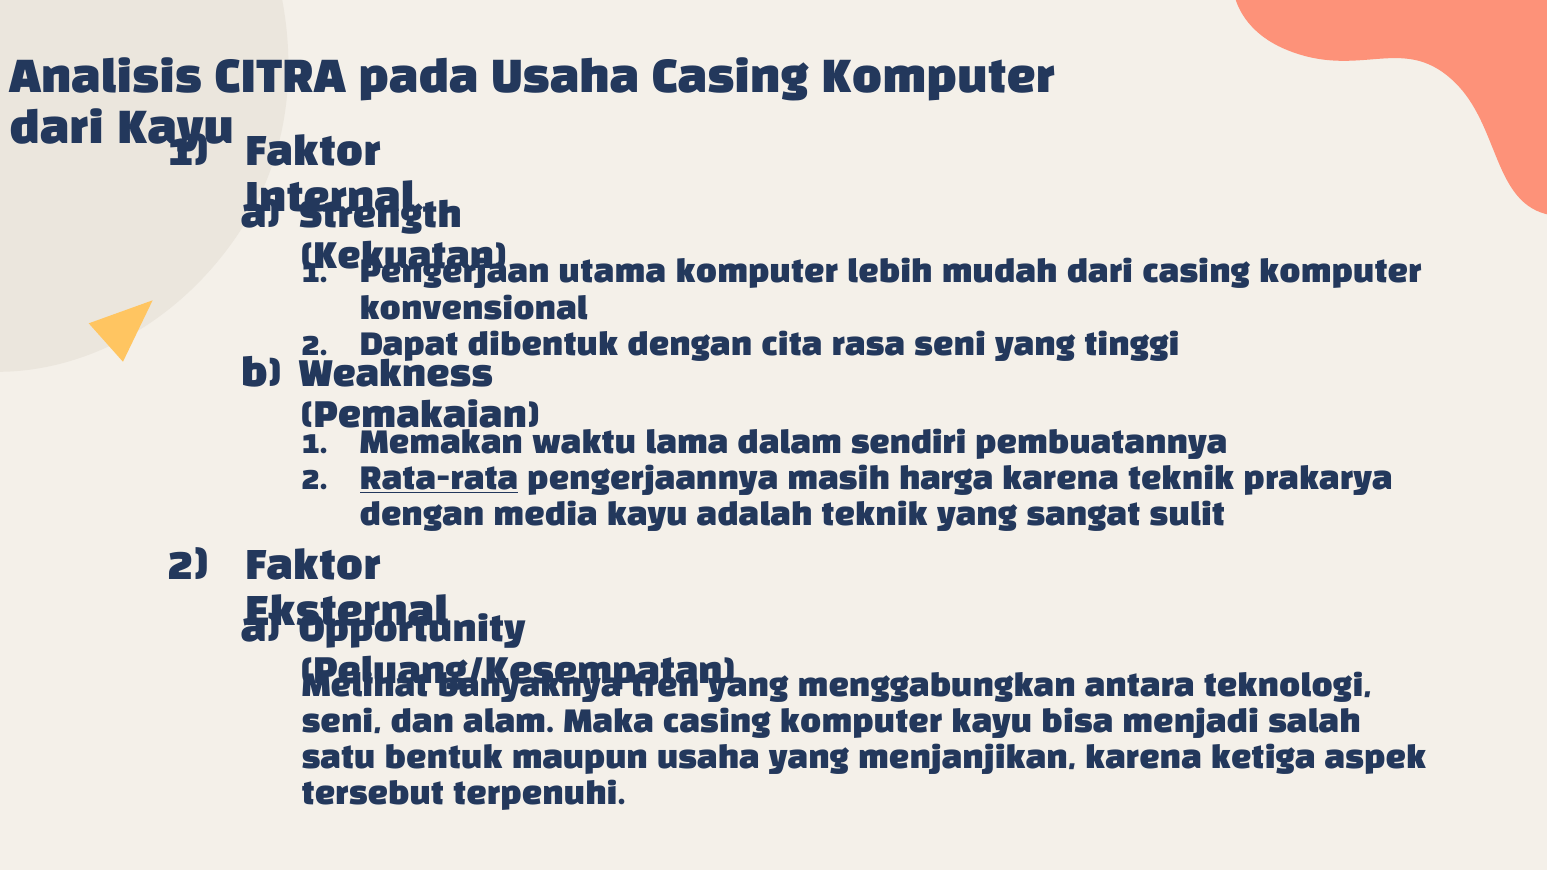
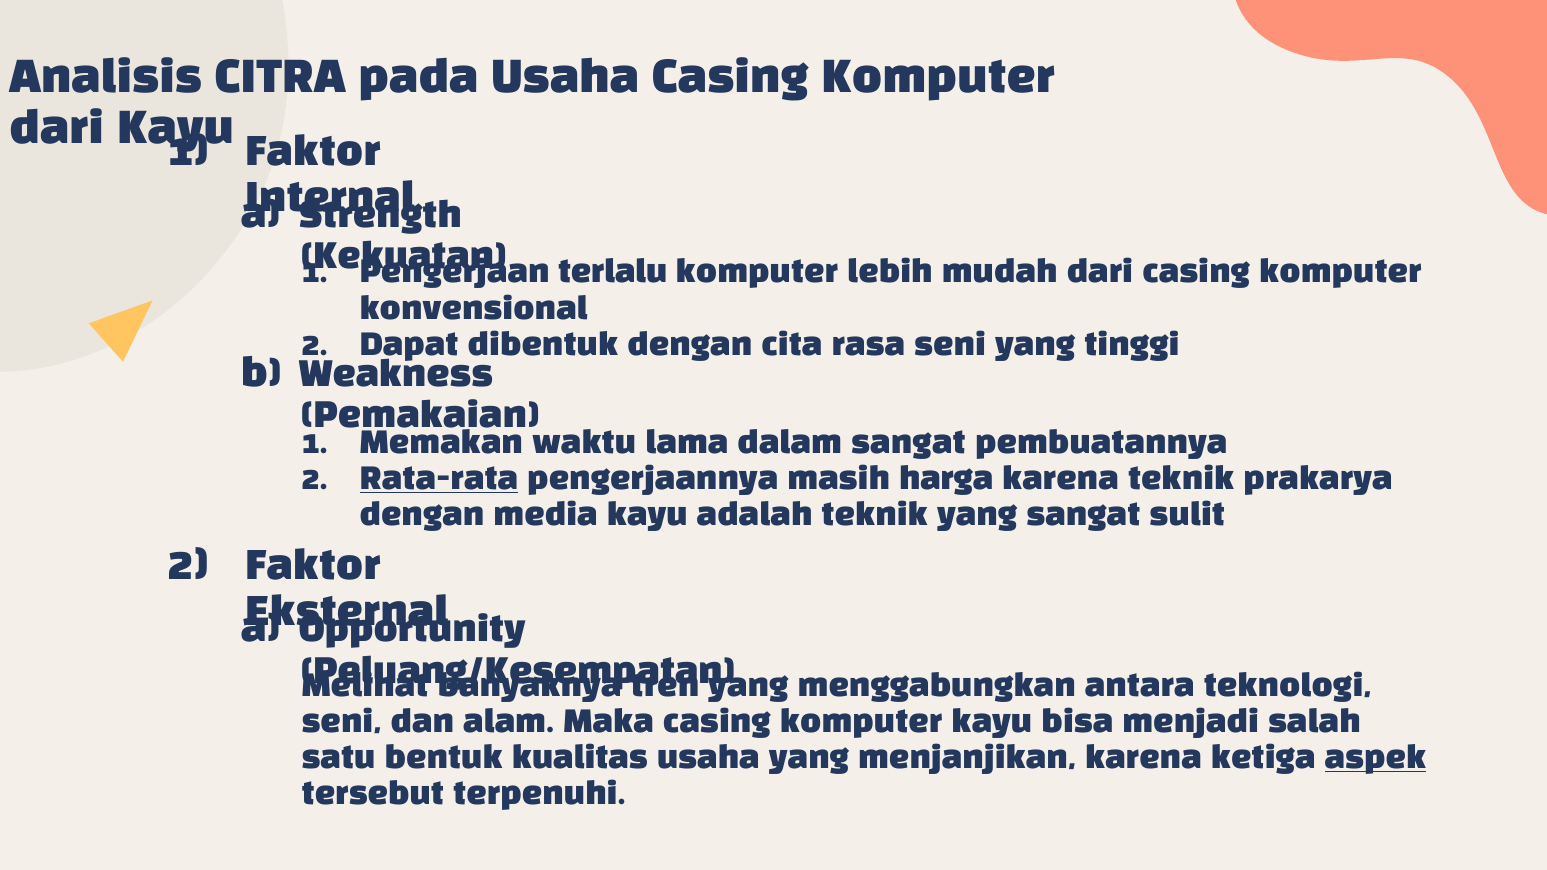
utama: utama -> terlalu
dalam sendiri: sendiri -> sangat
maupun: maupun -> kualitas
aspek underline: none -> present
